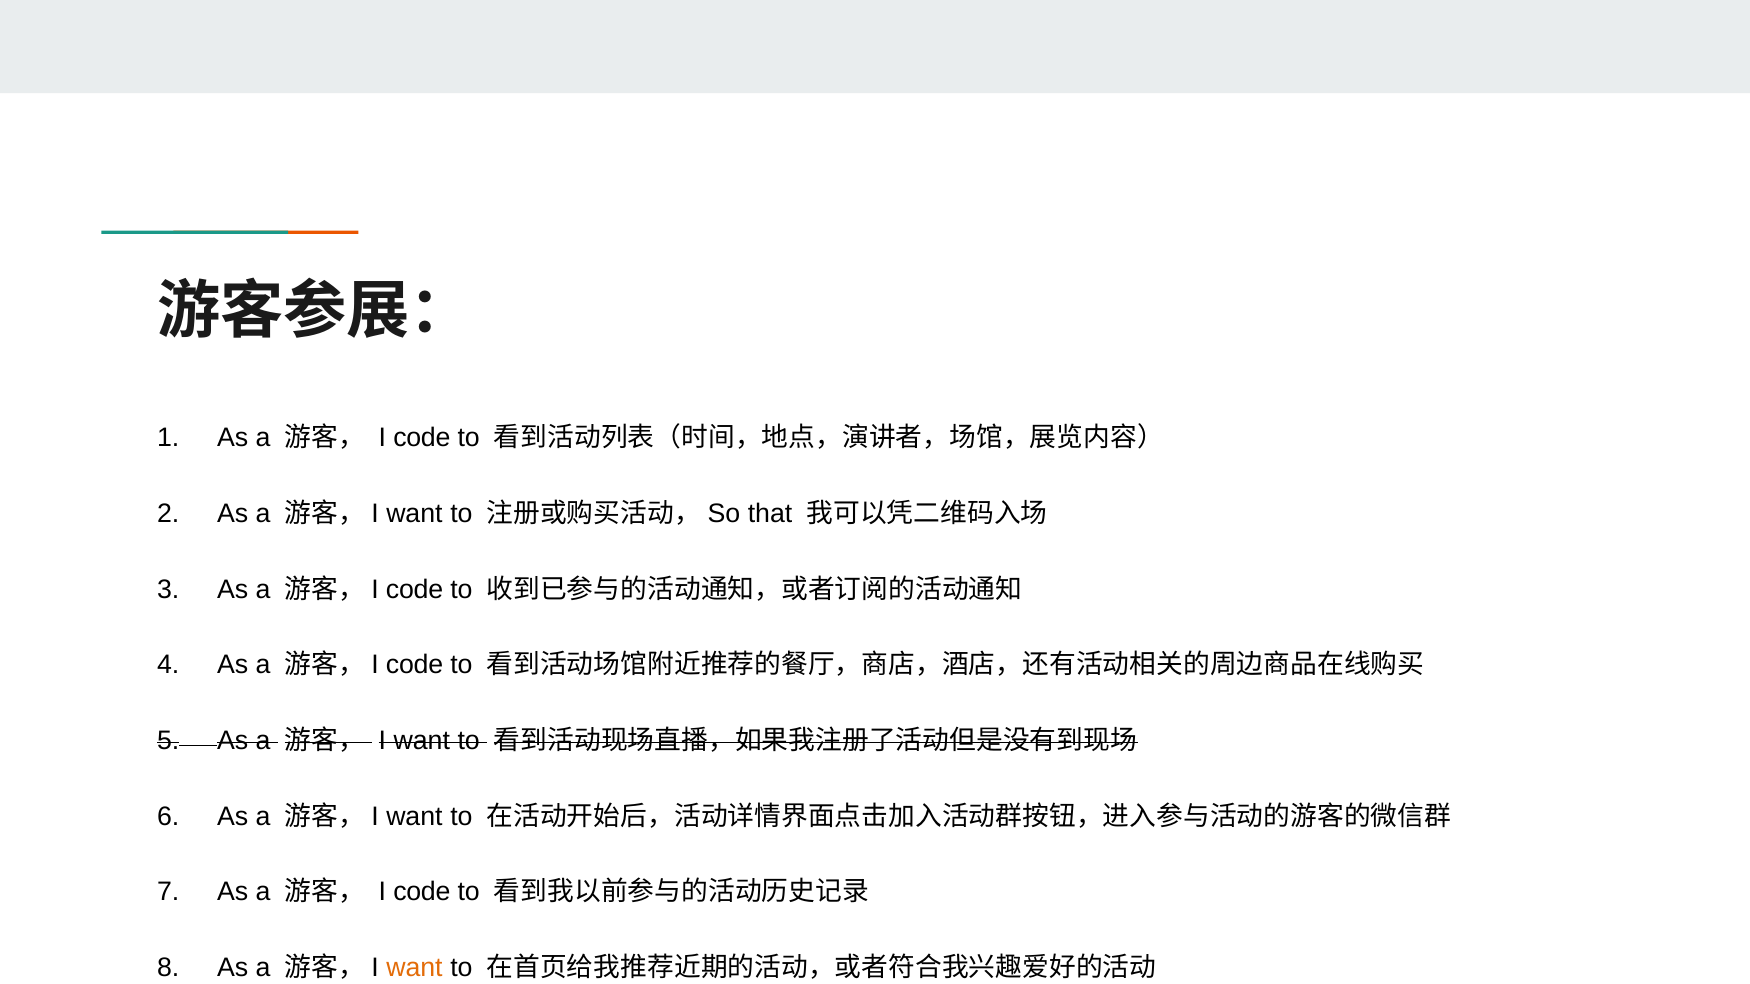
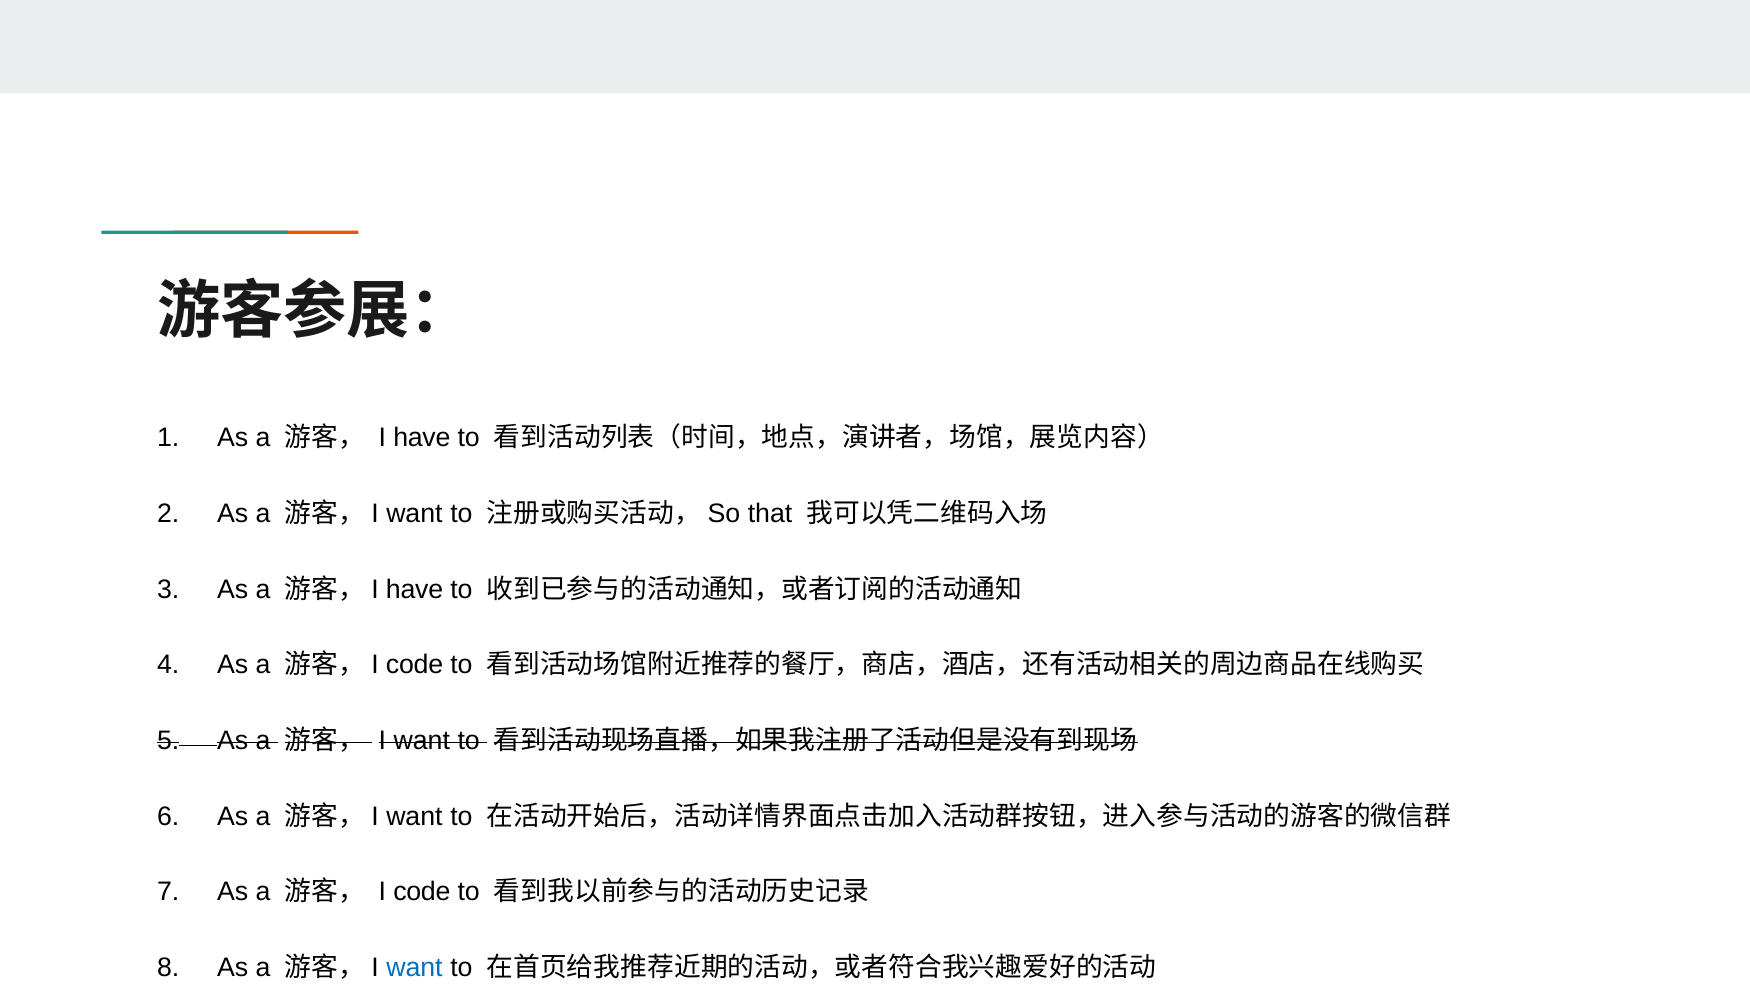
code at (422, 438): code -> have
code at (415, 589): code -> have
want at (414, 968) colour: orange -> blue
